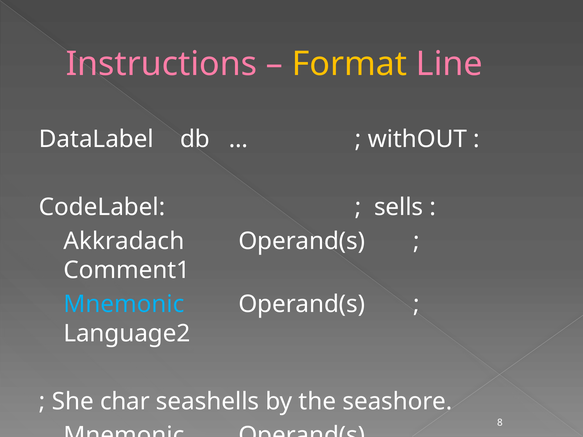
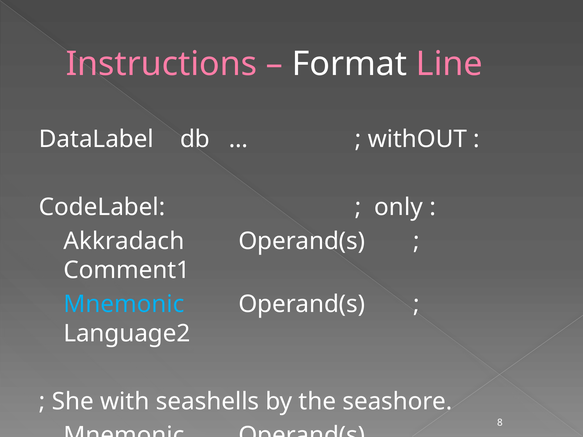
Format colour: yellow -> white
sells: sells -> only
char: char -> with
